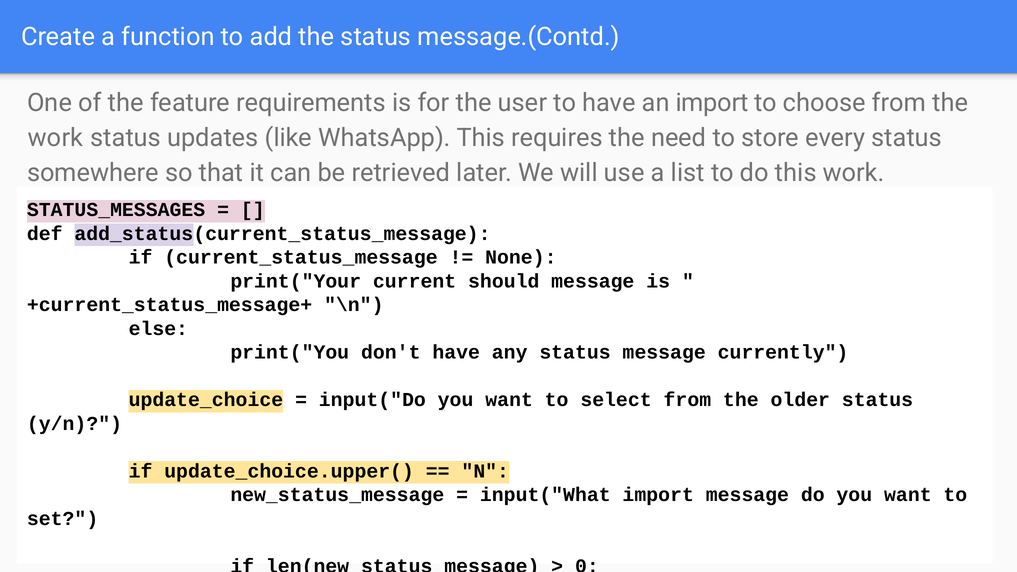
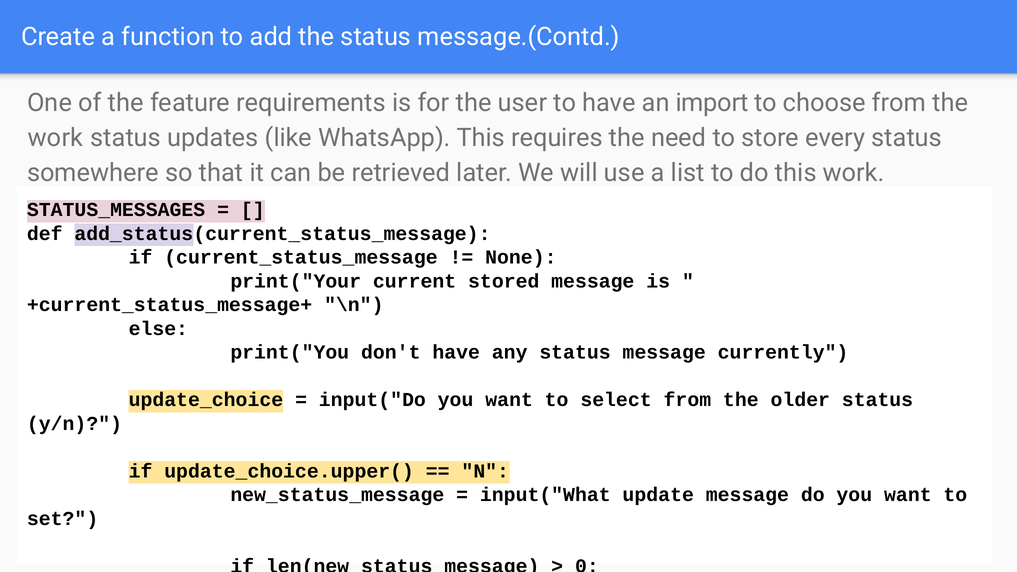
should: should -> stored
input("What import: import -> update
